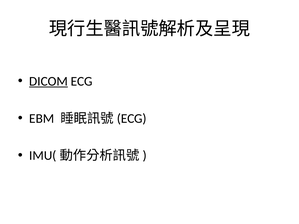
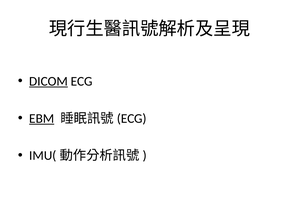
EBM underline: none -> present
